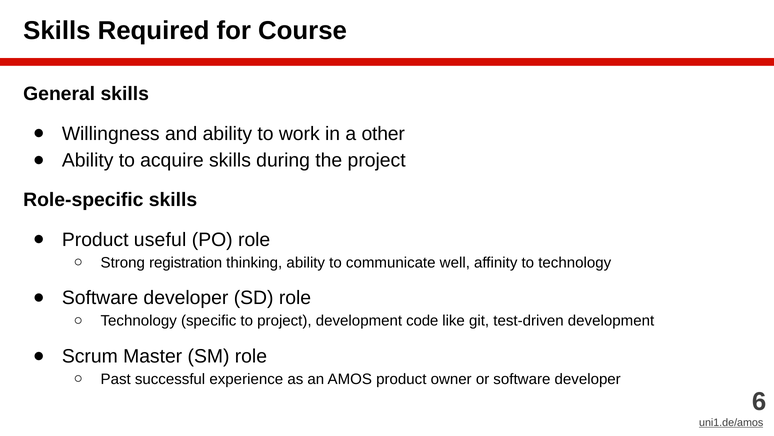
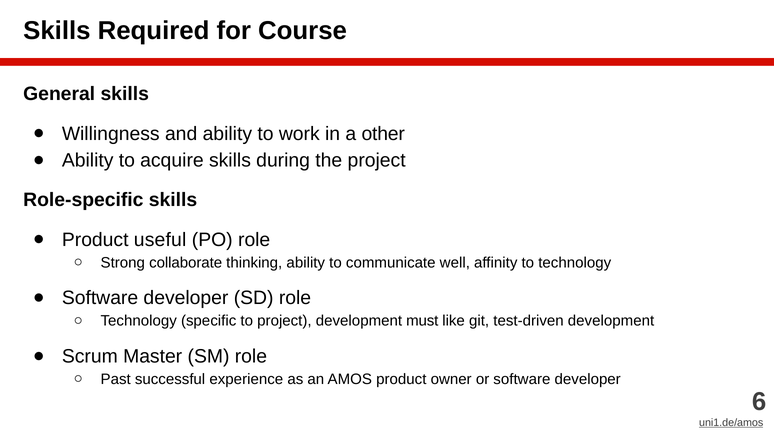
registration: registration -> collaborate
code: code -> must
